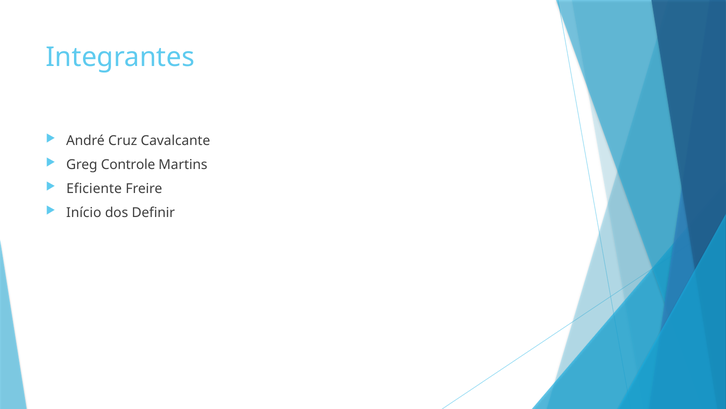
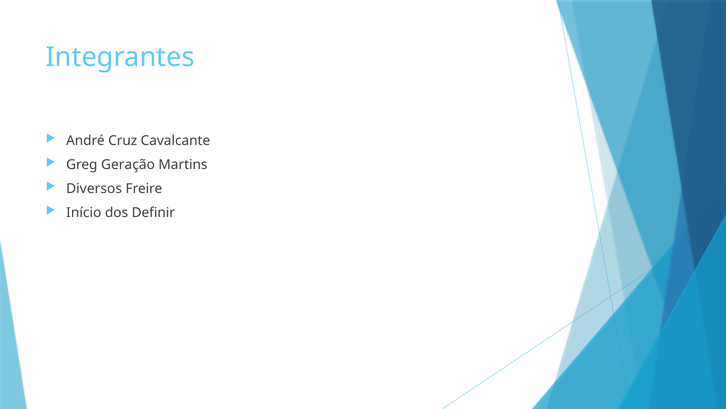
Controle: Controle -> Geração
Eficiente: Eficiente -> Diversos
